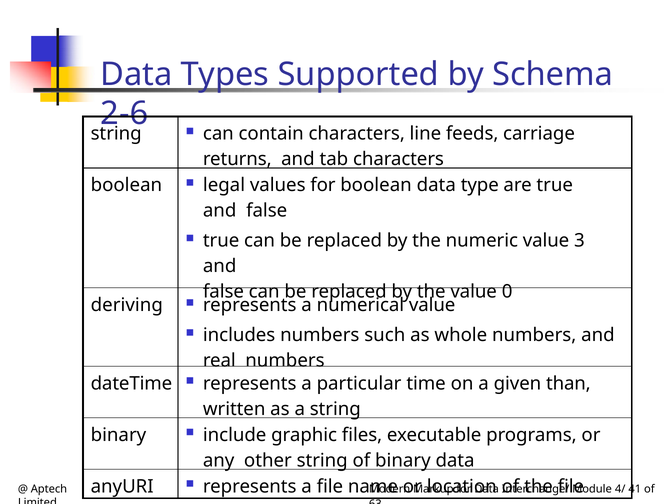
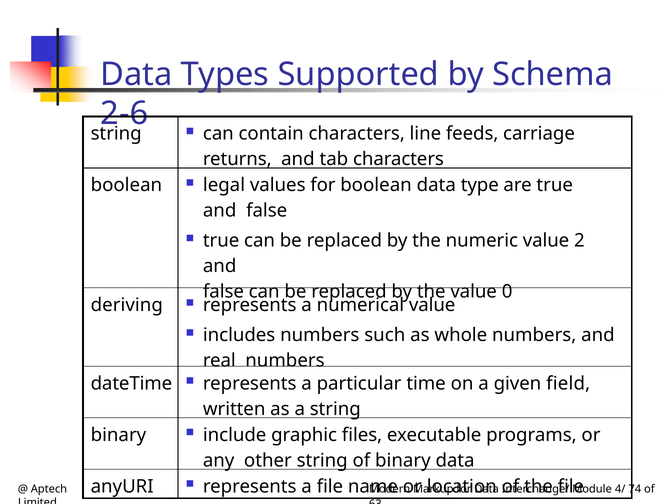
3: 3 -> 2
than: than -> field
41: 41 -> 74
